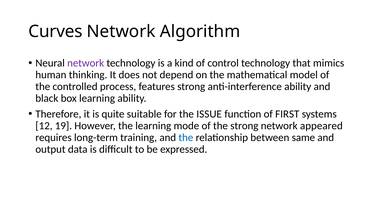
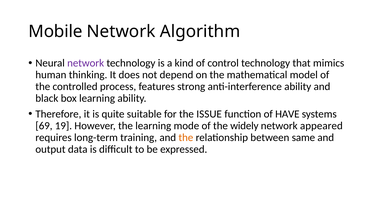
Curves: Curves -> Mobile
FIRST: FIRST -> HAVE
12: 12 -> 69
the strong: strong -> widely
the at (186, 137) colour: blue -> orange
